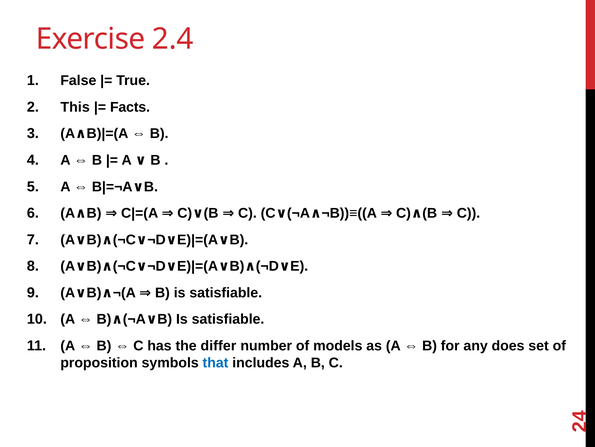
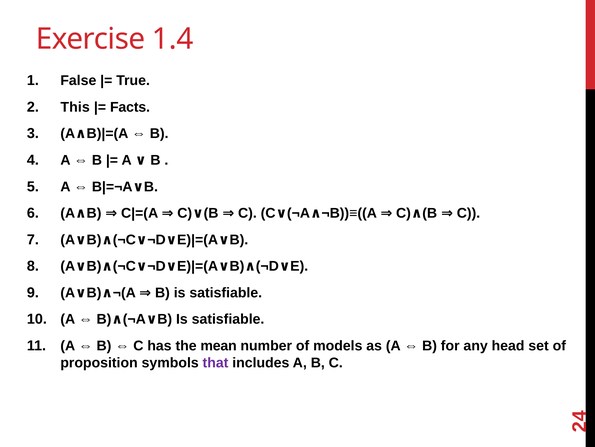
2.4: 2.4 -> 1.4
differ: differ -> mean
does: does -> head
that colour: blue -> purple
